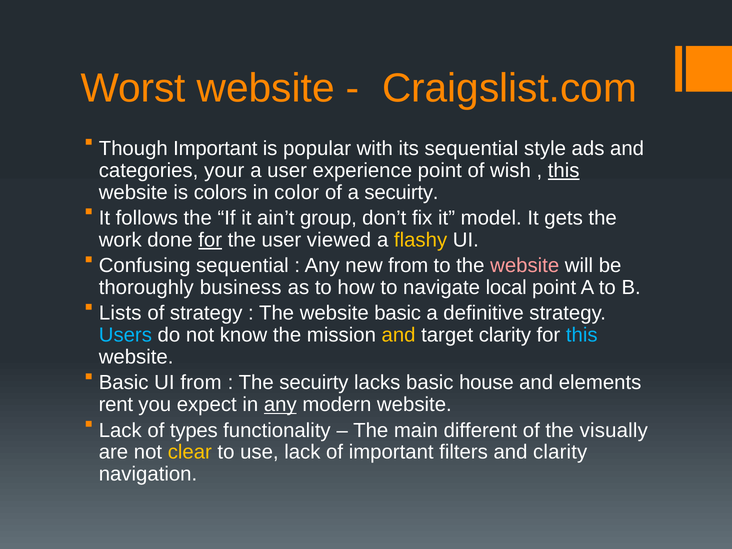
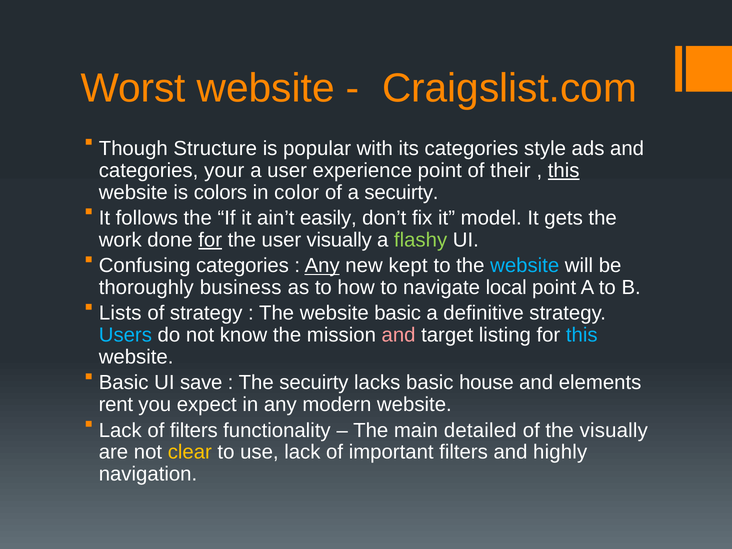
Though Important: Important -> Structure
its sequential: sequential -> categories
wish: wish -> their
group: group -> easily
user viewed: viewed -> visually
flashy colour: yellow -> light green
Confusing sequential: sequential -> categories
Any at (322, 266) underline: none -> present
new from: from -> kept
website at (525, 266) colour: pink -> light blue
and at (399, 335) colour: yellow -> pink
target clarity: clarity -> listing
UI from: from -> save
any at (280, 405) underline: present -> none
of types: types -> filters
different: different -> detailed
and clarity: clarity -> highly
